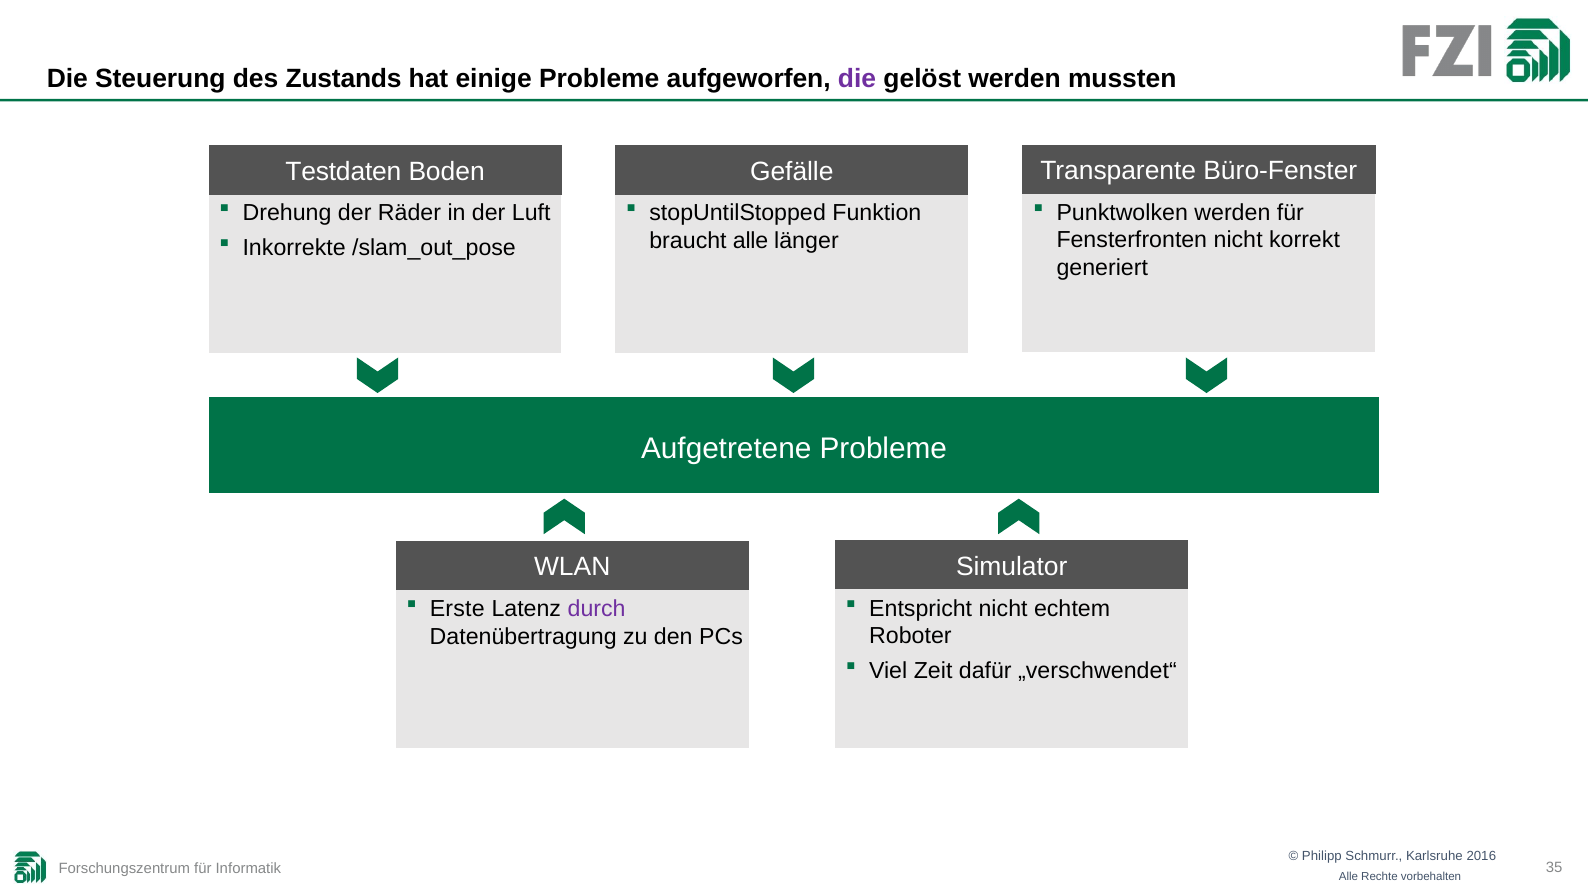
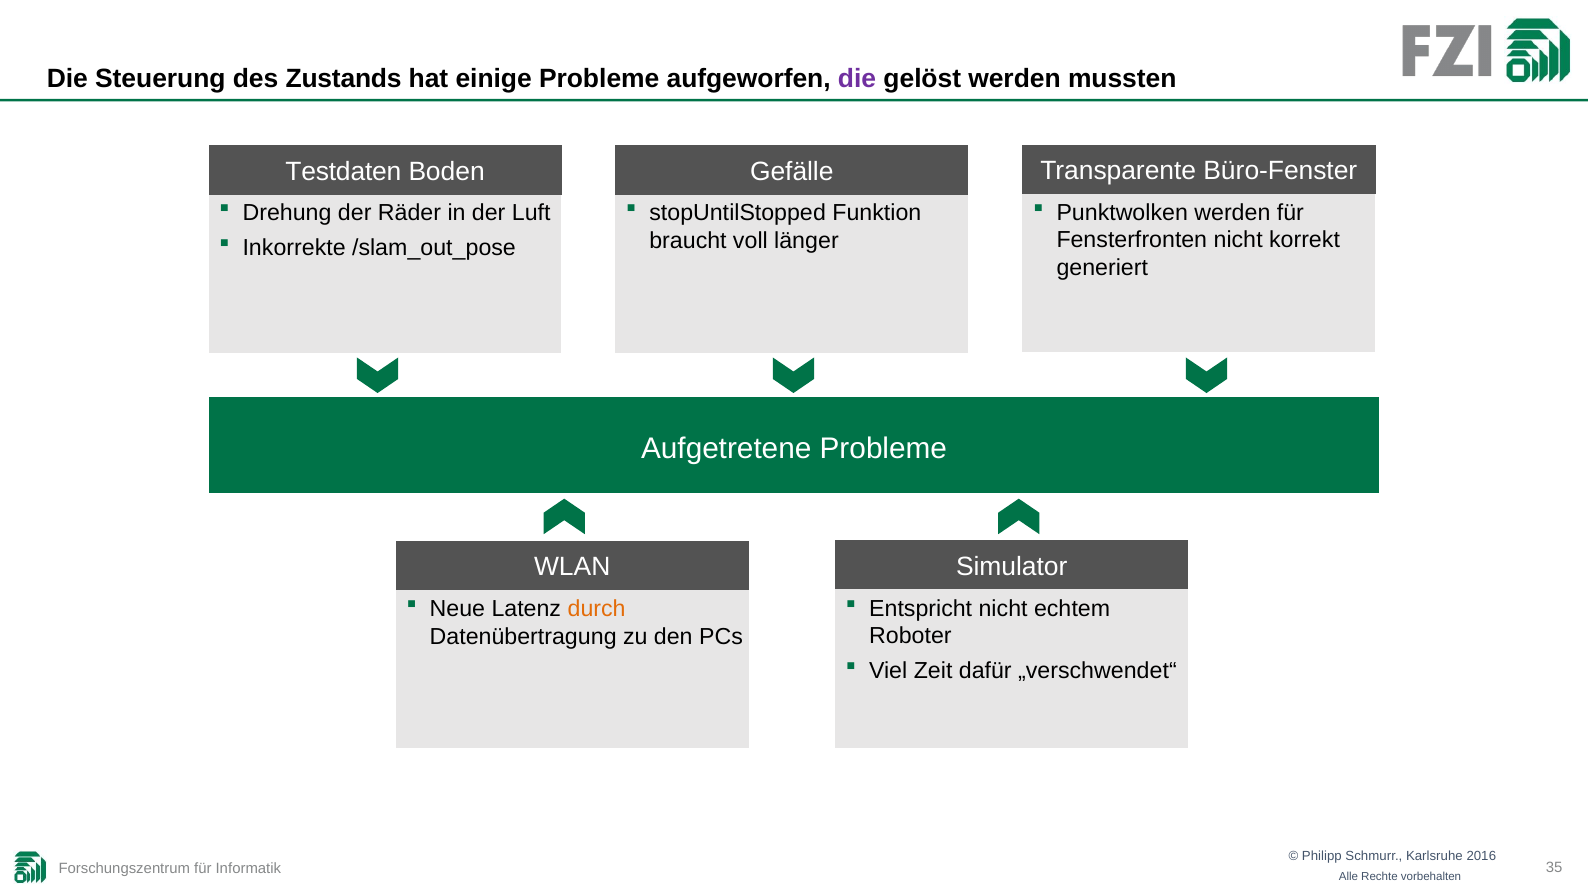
braucht alle: alle -> voll
Erste: Erste -> Neue
durch colour: purple -> orange
